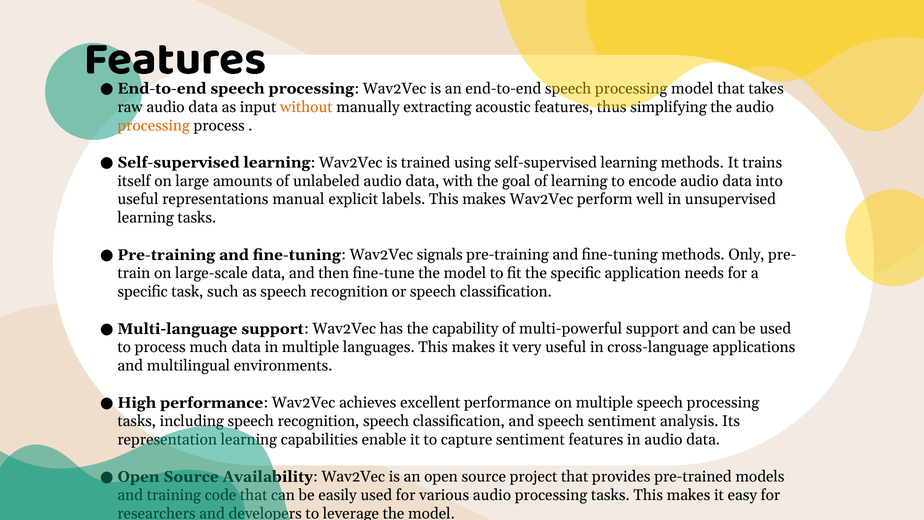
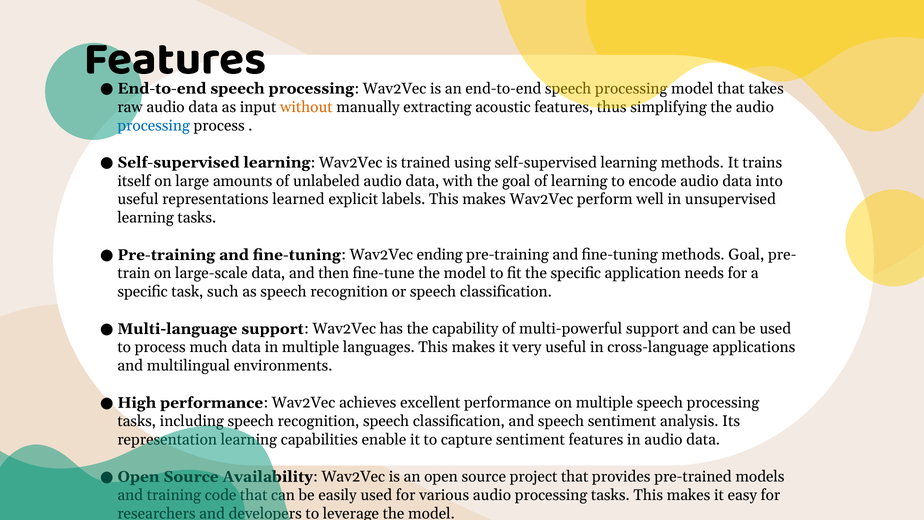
processing at (154, 125) colour: orange -> blue
manual: manual -> learned
signals: signals -> ending
methods Only: Only -> Goal
